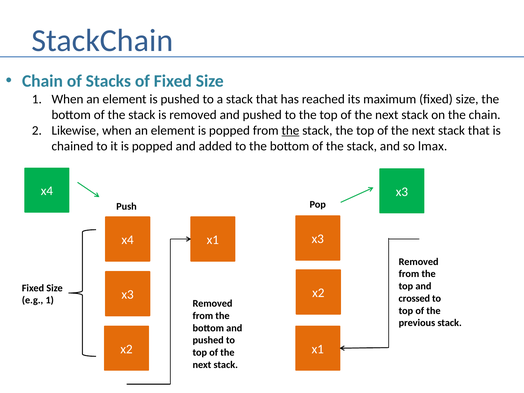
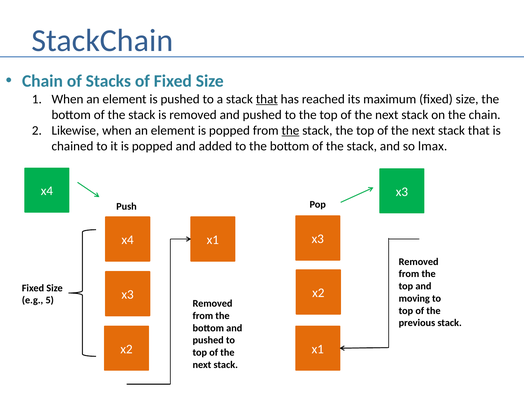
that at (267, 99) underline: none -> present
crossed: crossed -> moving
e.g 1: 1 -> 5
